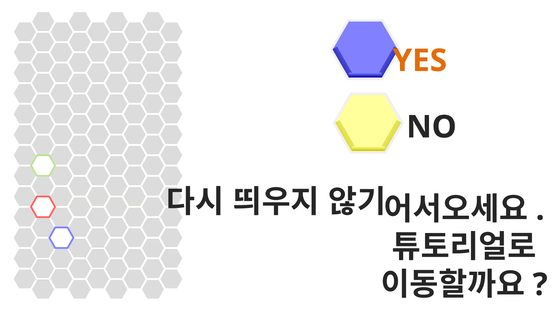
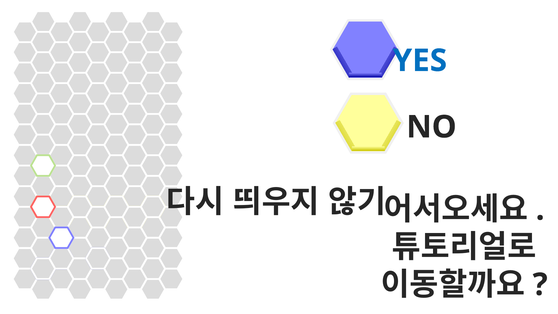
YES colour: orange -> blue
